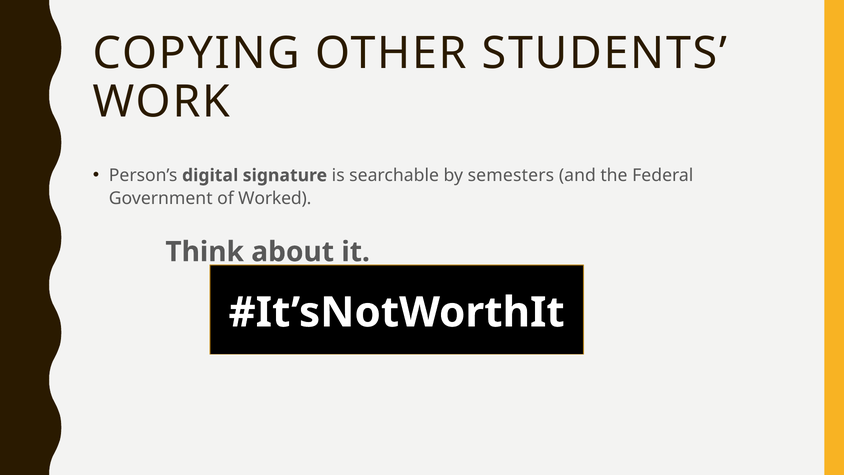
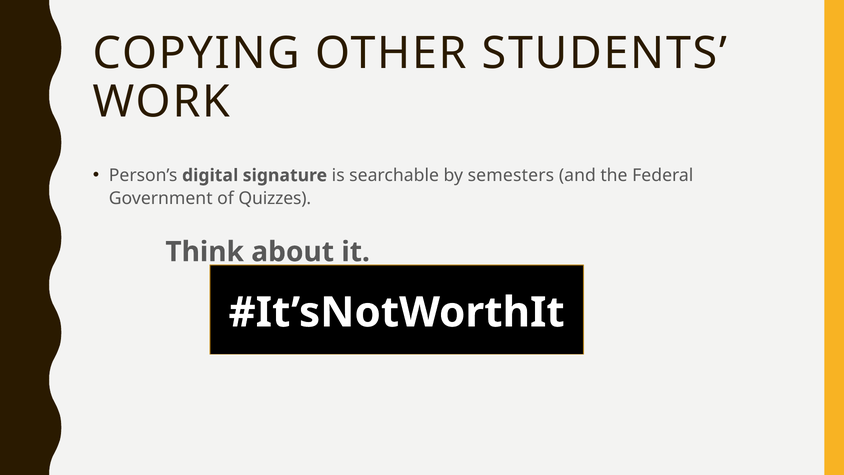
Worked: Worked -> Quizzes
